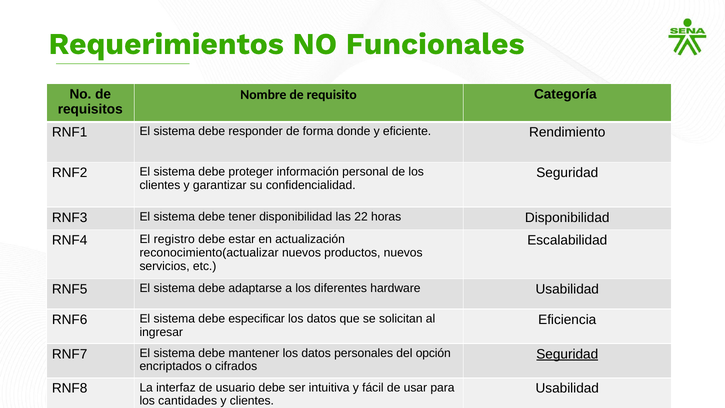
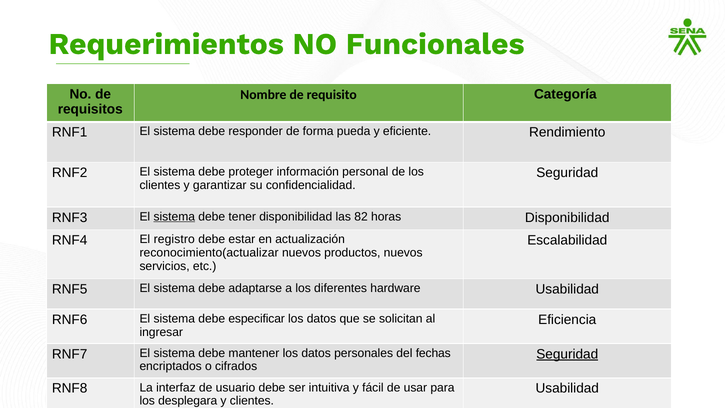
donde: donde -> pueda
sistema at (174, 217) underline: none -> present
22: 22 -> 82
opción: opción -> fechas
cantidades: cantidades -> desplegara
